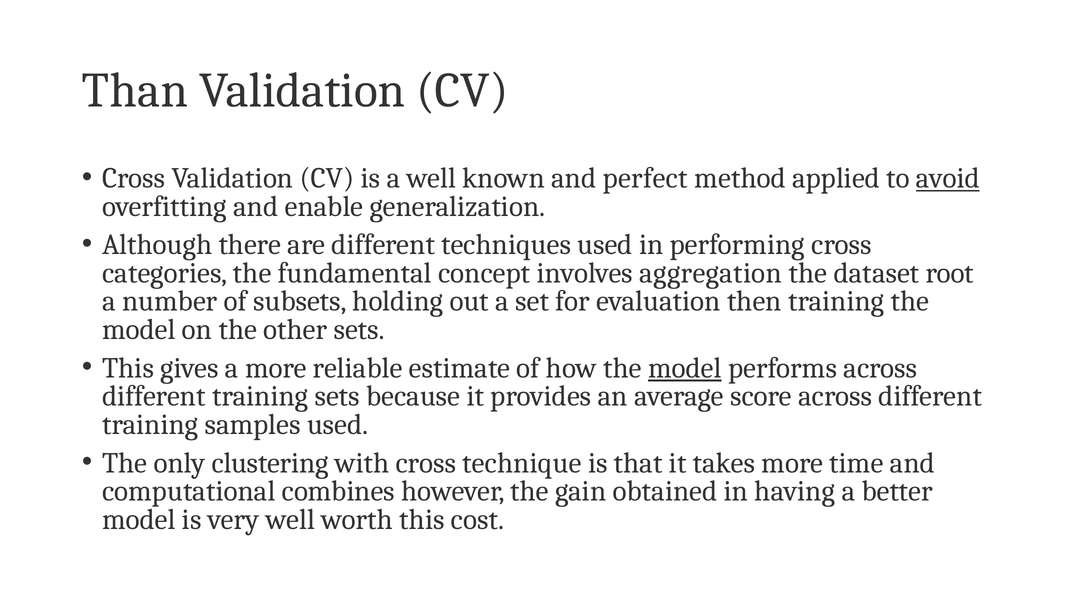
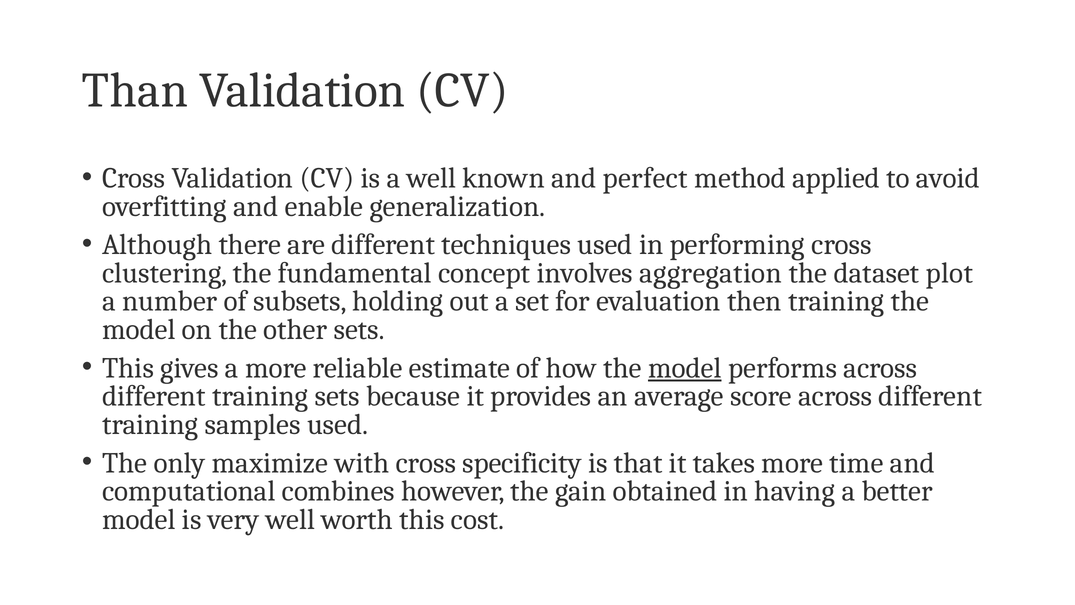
avoid underline: present -> none
categories: categories -> clustering
root: root -> plot
clustering: clustering -> maximize
technique: technique -> specificity
